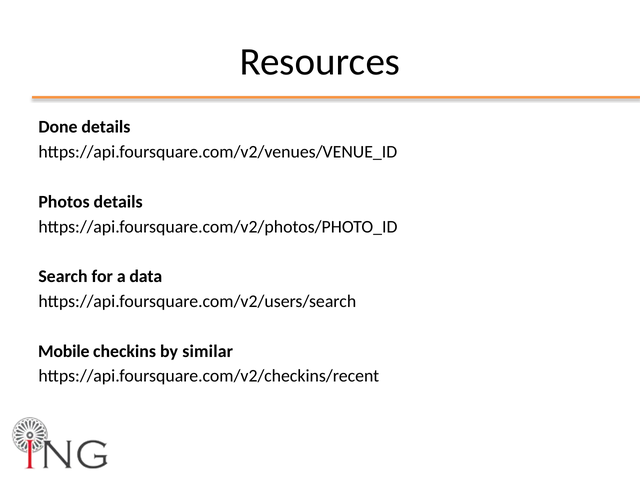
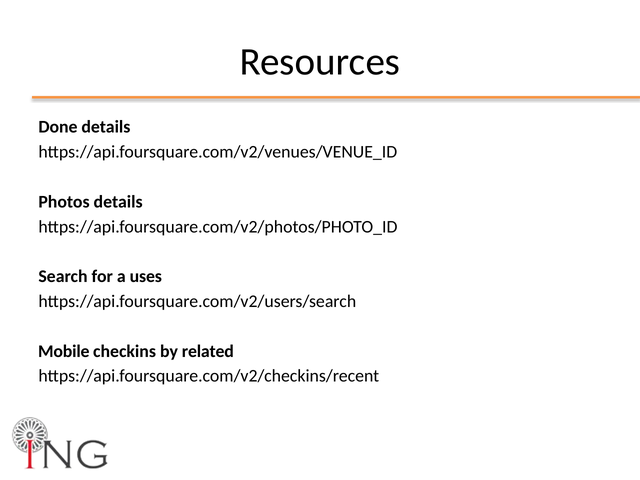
data: data -> uses
similar: similar -> related
